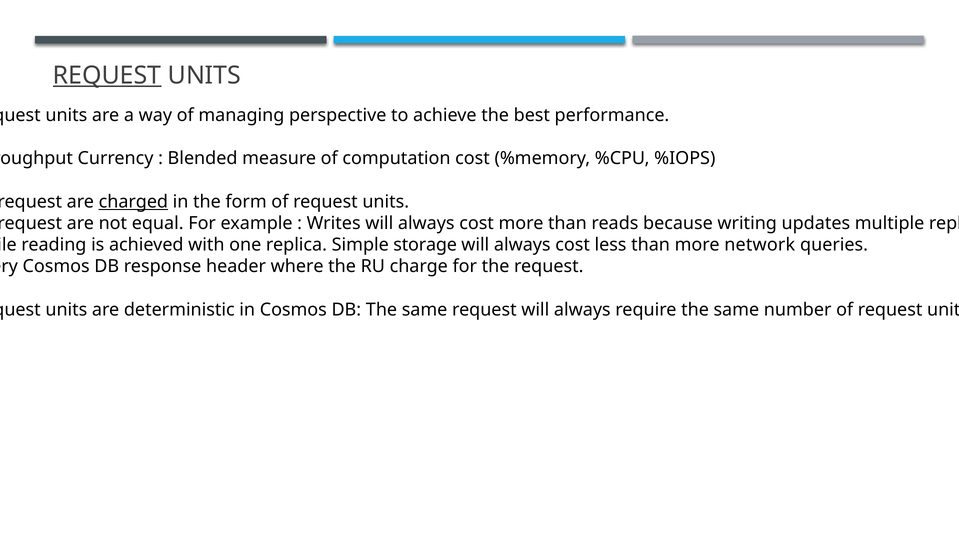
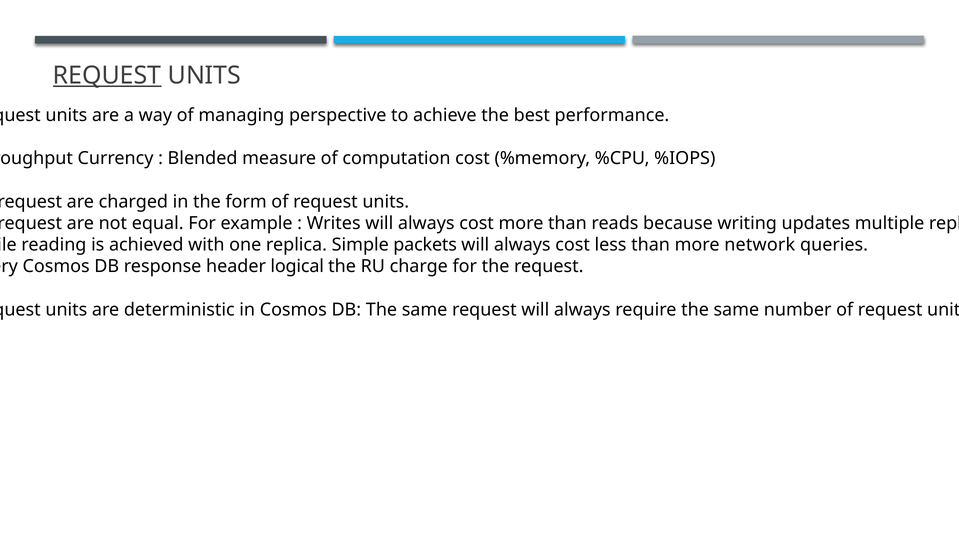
charged underline: present -> none
storage: storage -> packets
where: where -> logical
